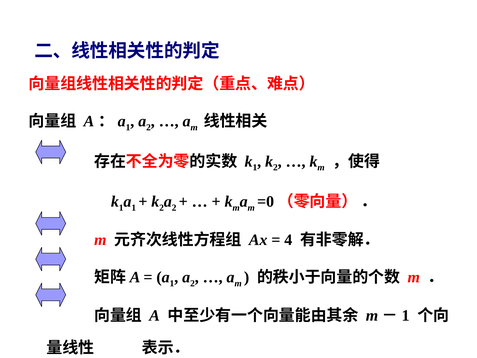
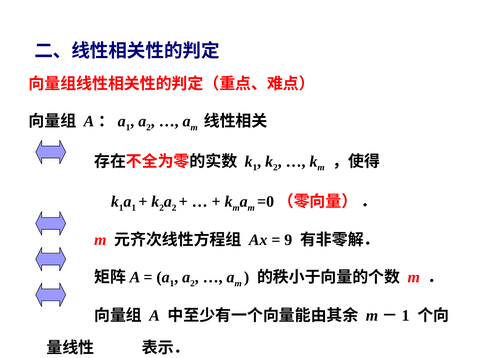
4: 4 -> 9
